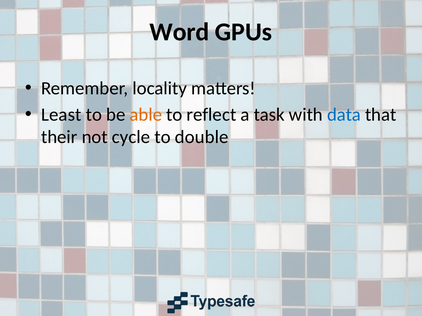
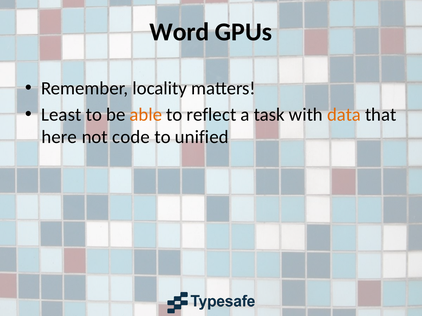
data colour: blue -> orange
their: their -> here
cycle: cycle -> code
double: double -> unified
